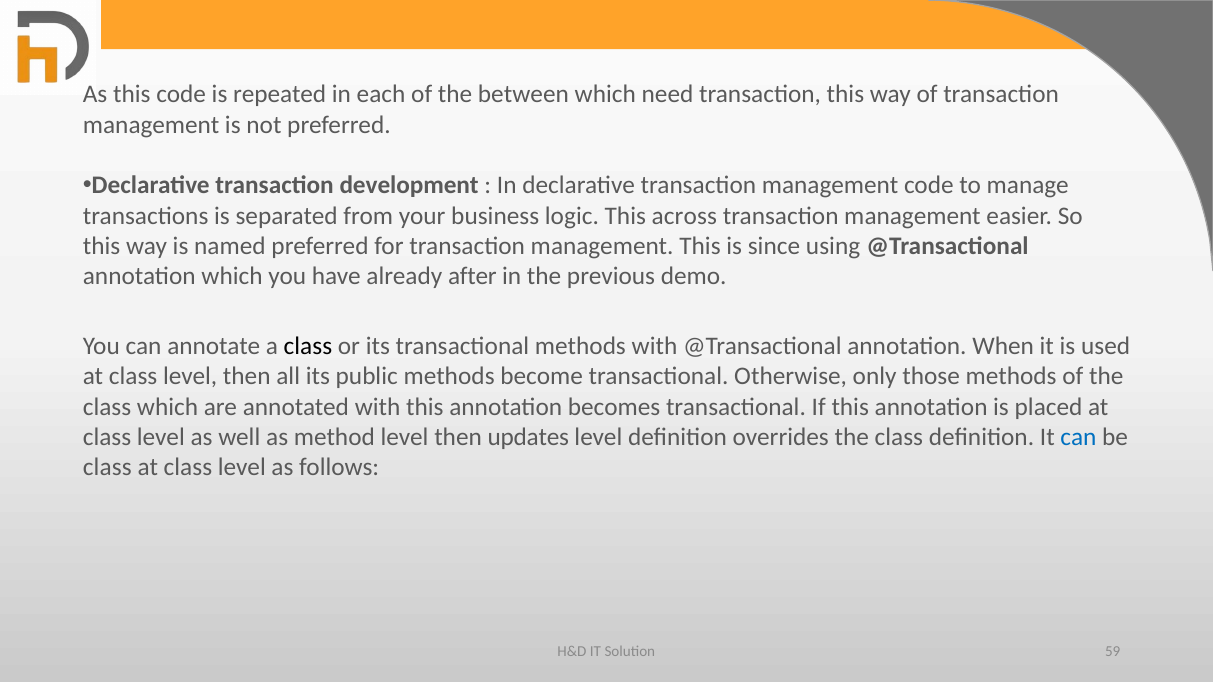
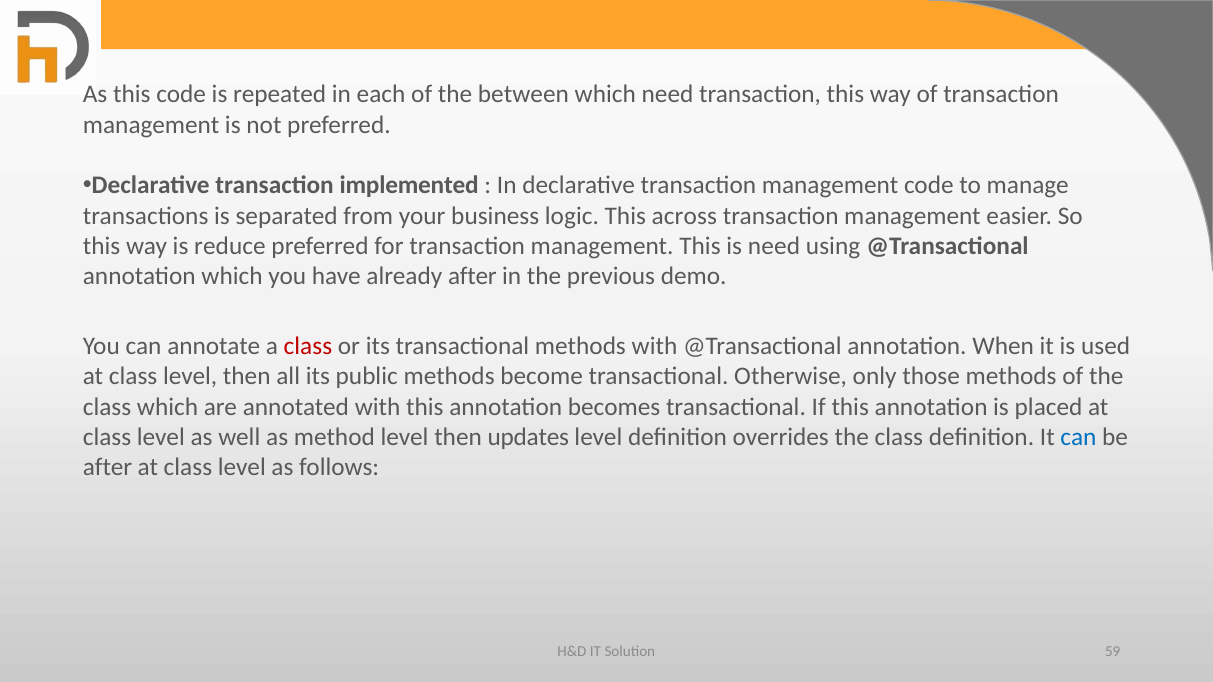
development: development -> implemented
named: named -> reduce
is since: since -> need
class at (308, 346) colour: black -> red
class at (107, 468): class -> after
